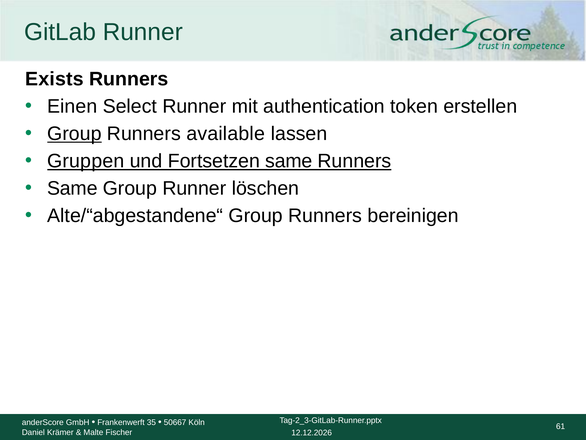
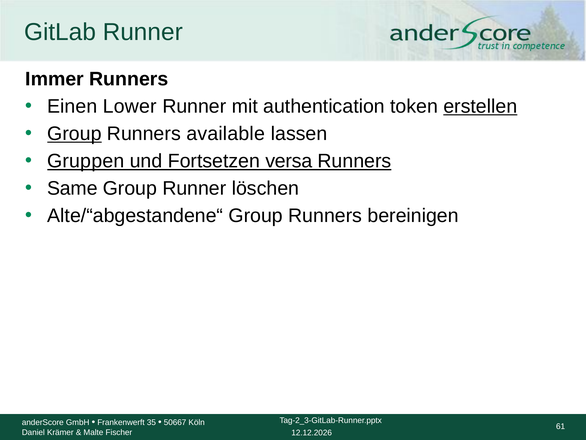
Exists: Exists -> Immer
Select: Select -> Lower
erstellen underline: none -> present
Fortsetzen same: same -> versa
